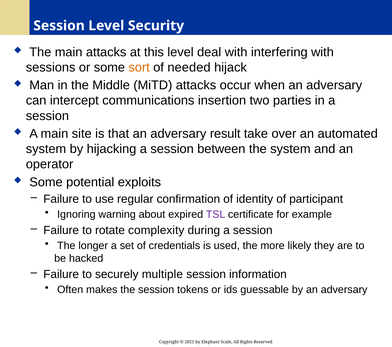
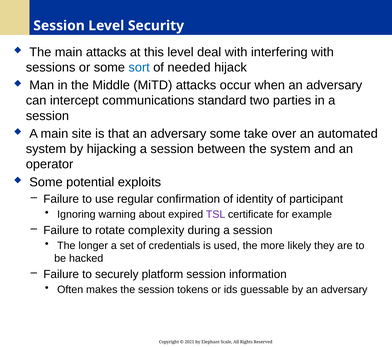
sort colour: orange -> blue
insertion: insertion -> standard
adversary result: result -> some
multiple: multiple -> platform
